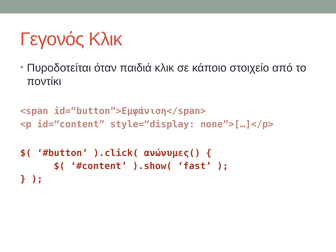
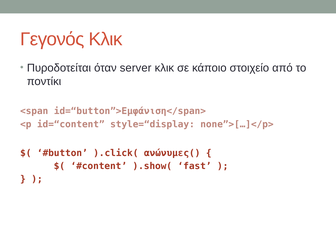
παιδιά: παιδιά -> server
